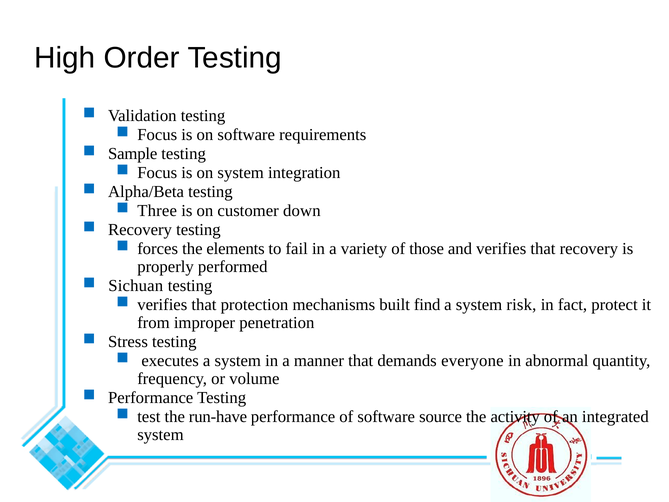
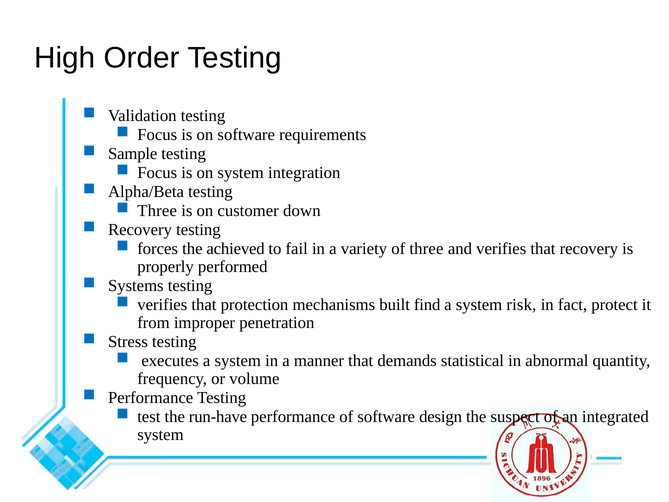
elements: elements -> achieved
of those: those -> three
Sichuan: Sichuan -> Systems
everyone: everyone -> statistical
source: source -> design
activity: activity -> suspect
